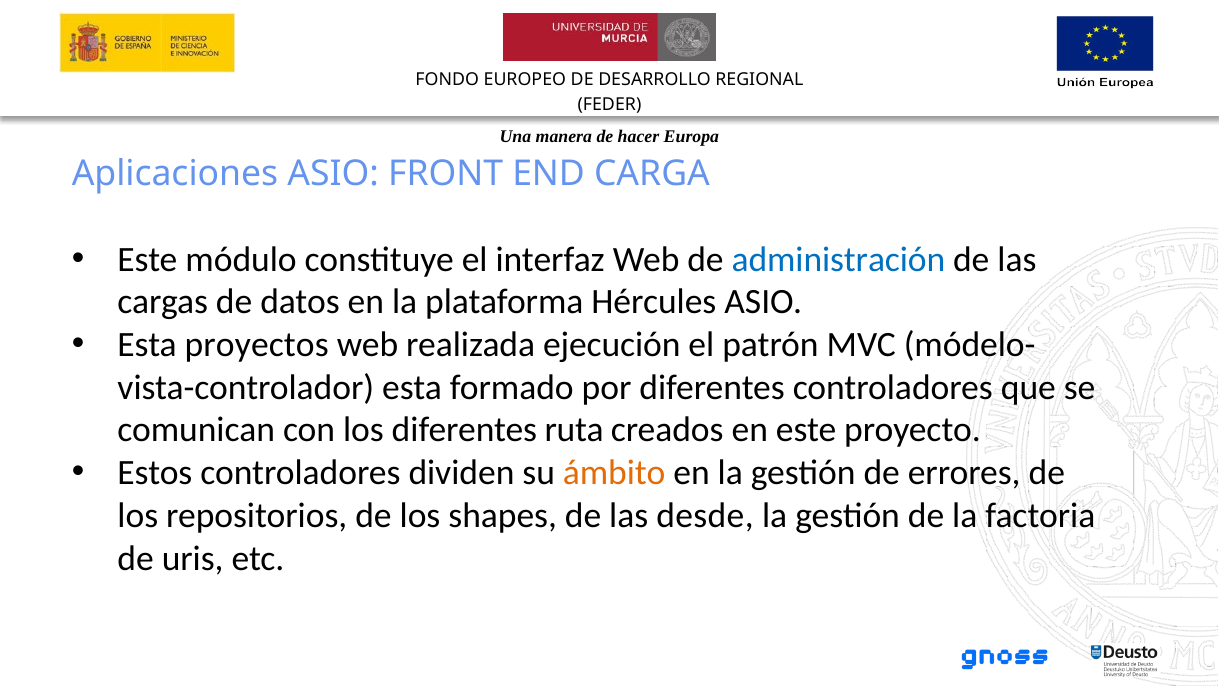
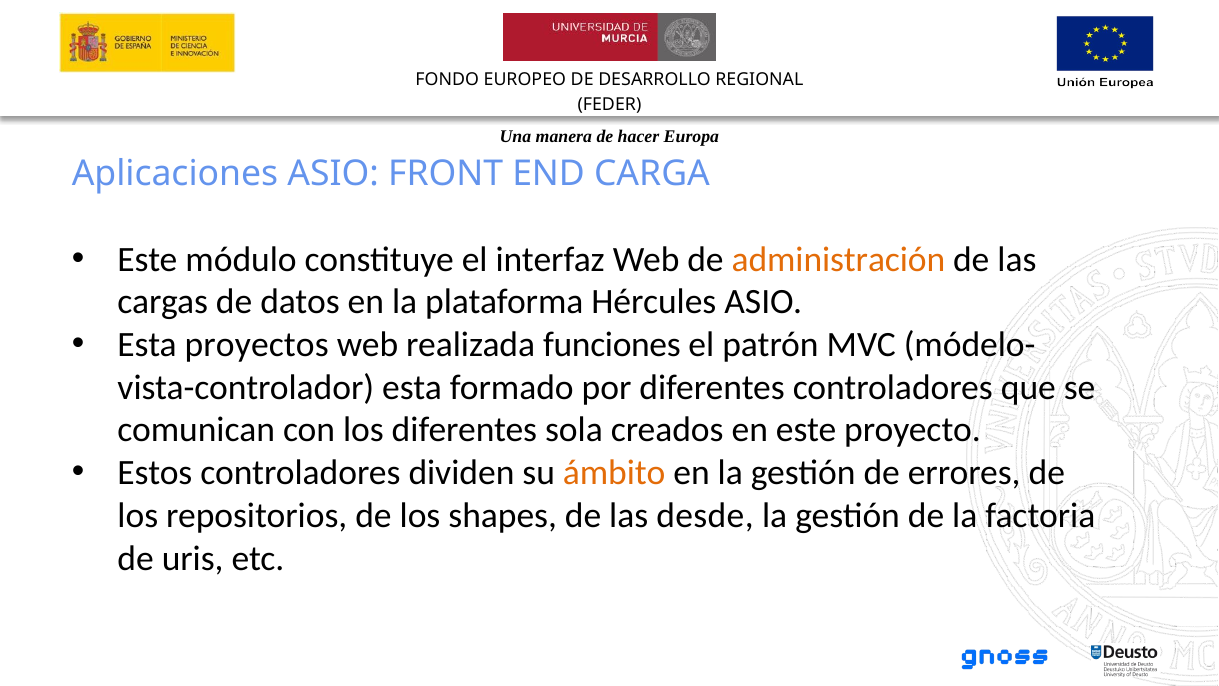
administración colour: blue -> orange
ejecución: ejecución -> funciones
ruta: ruta -> sola
